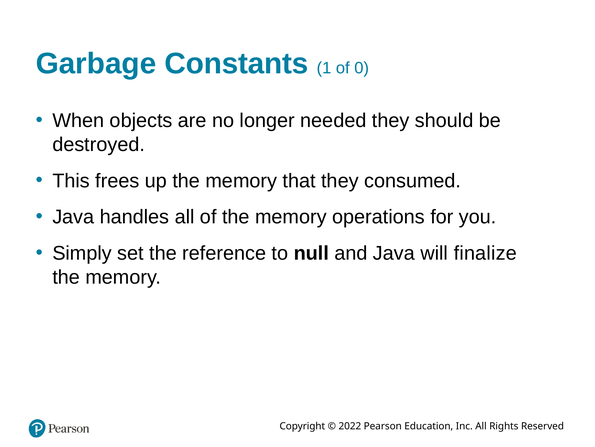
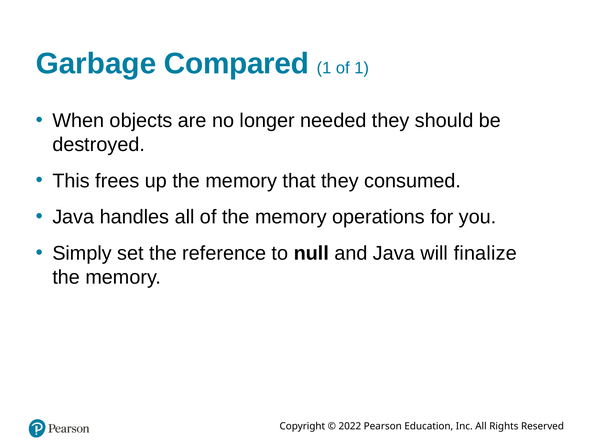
Constants: Constants -> Compared
of 0: 0 -> 1
